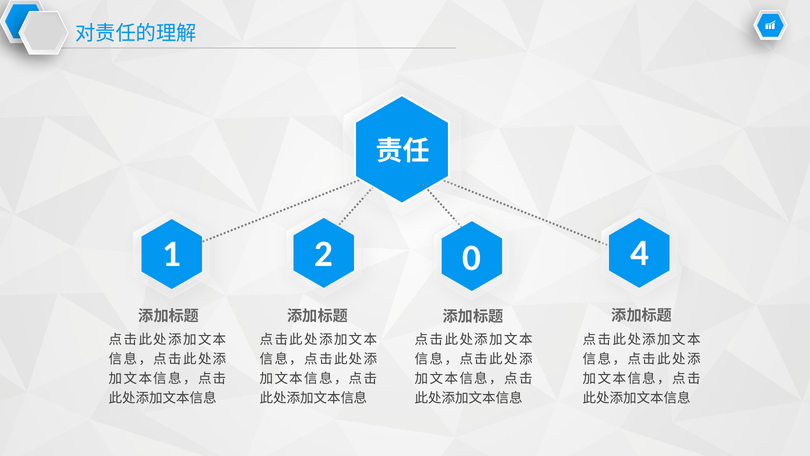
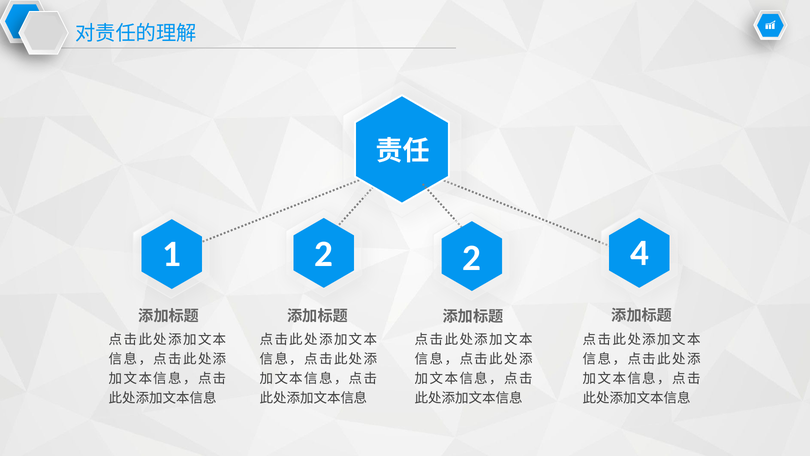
2 0: 0 -> 2
